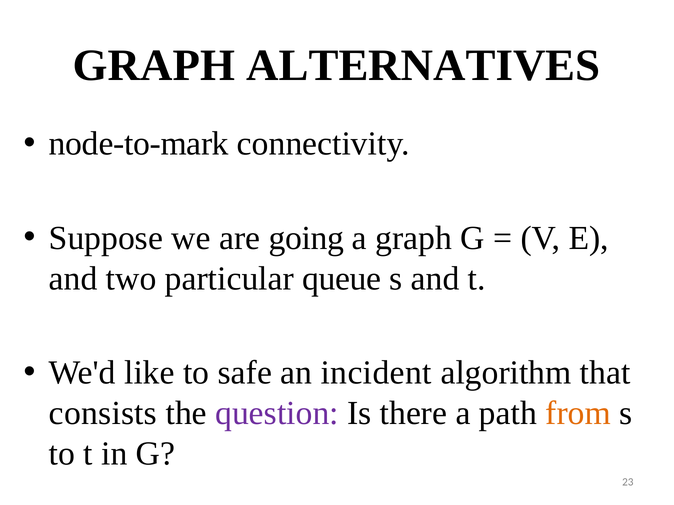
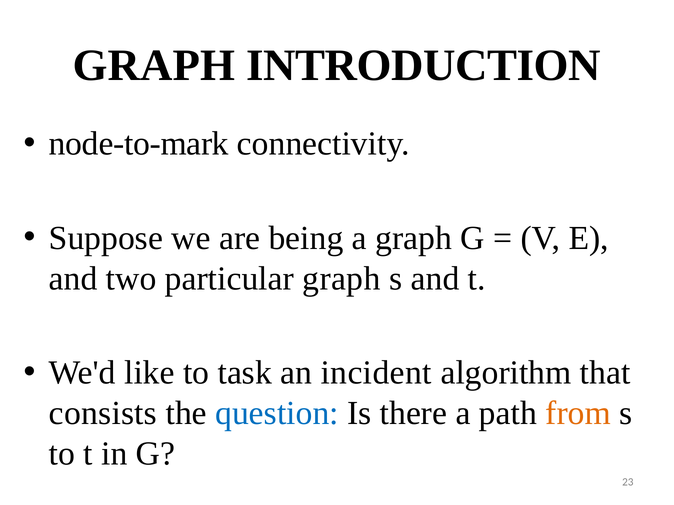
ALTERNATIVES: ALTERNATIVES -> INTRODUCTION
going: going -> being
particular queue: queue -> graph
safe: safe -> task
question colour: purple -> blue
